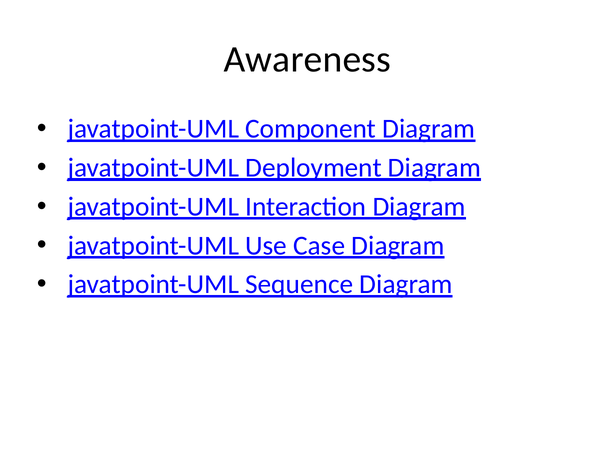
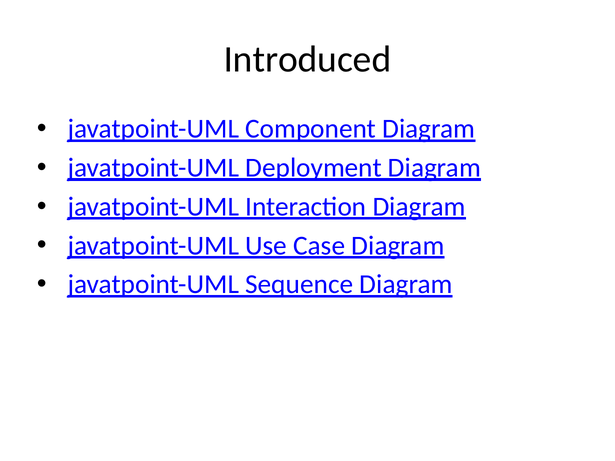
Awareness: Awareness -> Introduced
